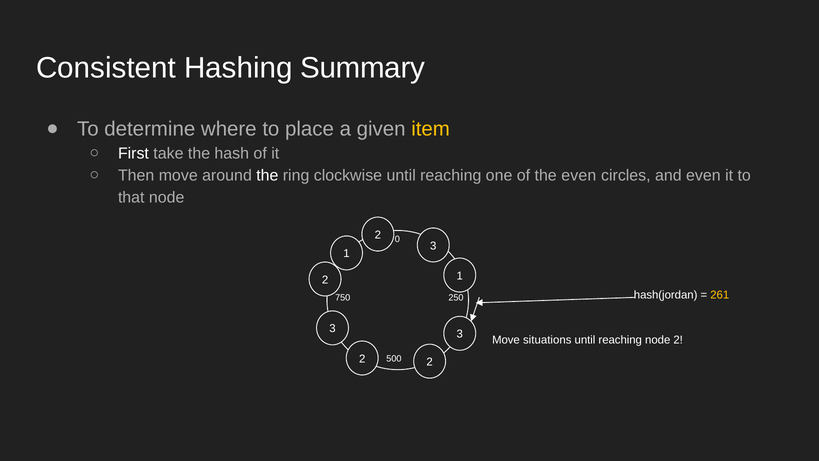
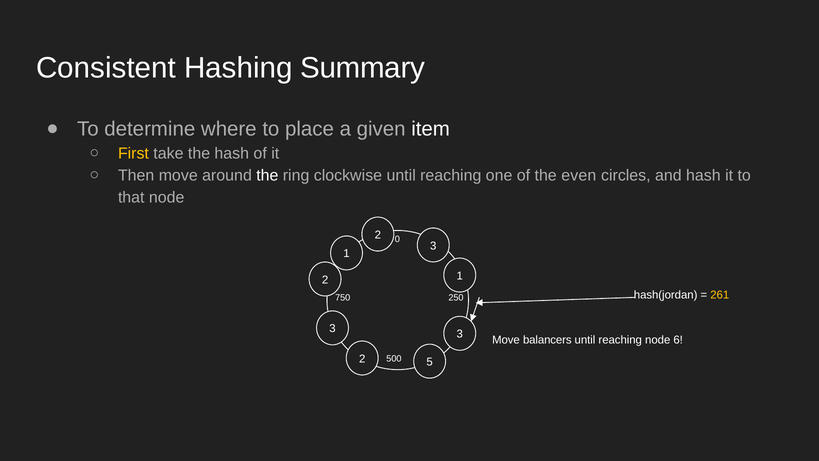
item colour: yellow -> white
First colour: white -> yellow
and even: even -> hash
situations: situations -> balancers
node 2: 2 -> 6
2 at (430, 362): 2 -> 5
